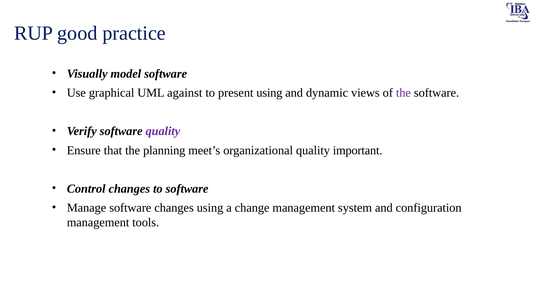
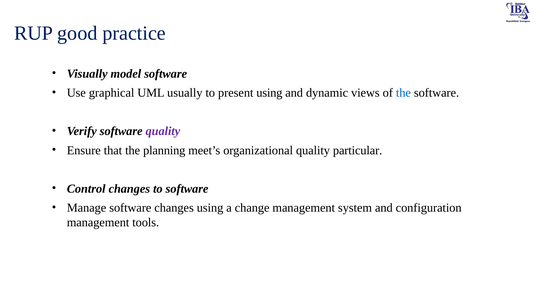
against: against -> usually
the at (403, 93) colour: purple -> blue
important: important -> particular
